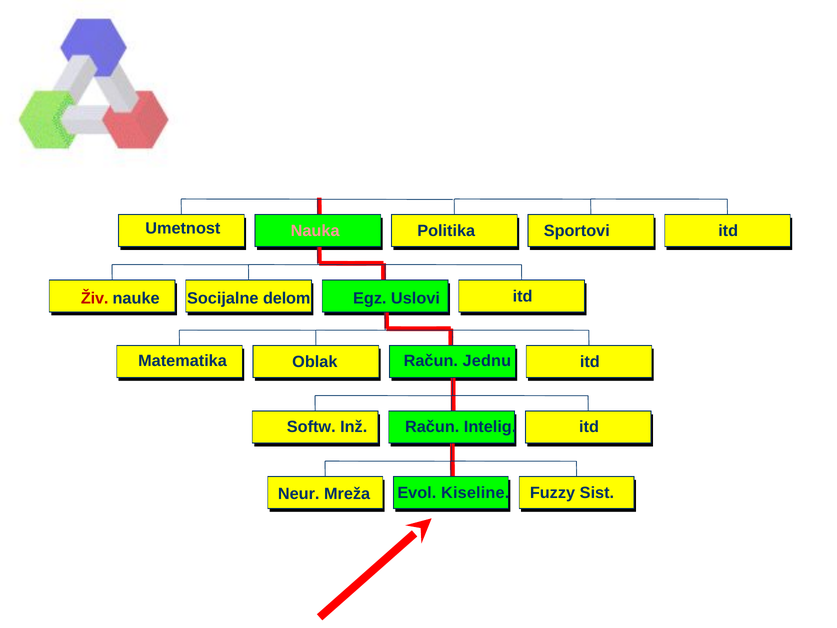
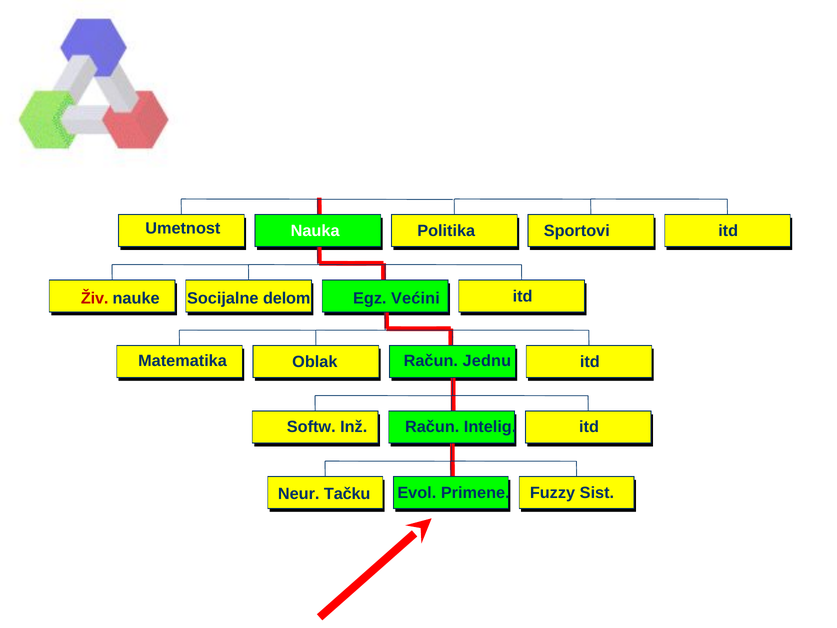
Nauka colour: pink -> white
Uslovi: Uslovi -> Većini
Mreža: Mreža -> Tačku
Kiseline: Kiseline -> Primene
